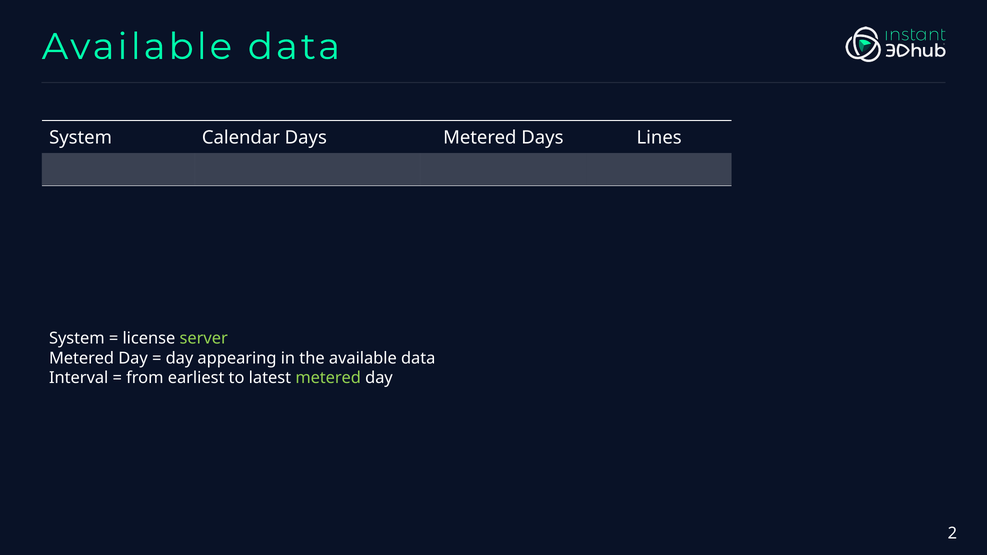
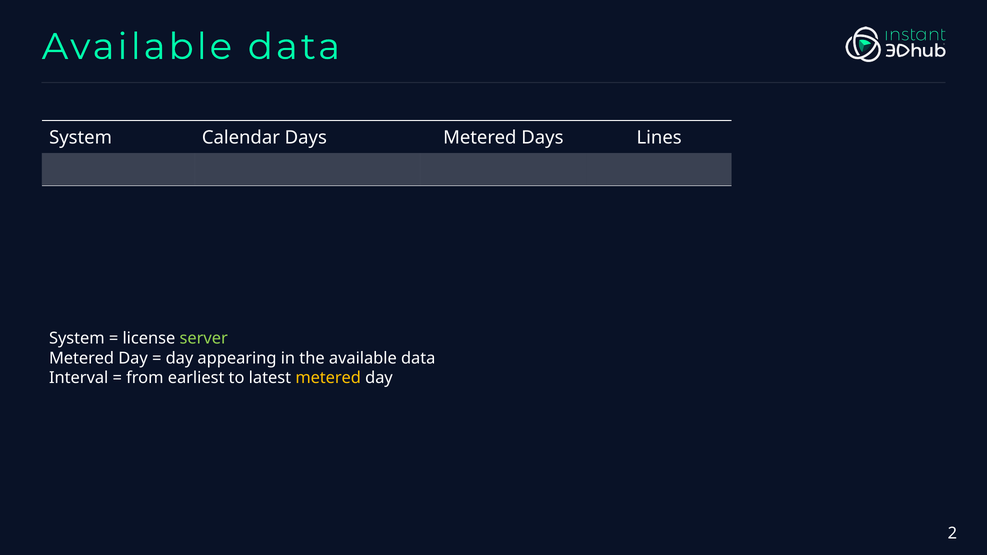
metered at (328, 378) colour: light green -> yellow
